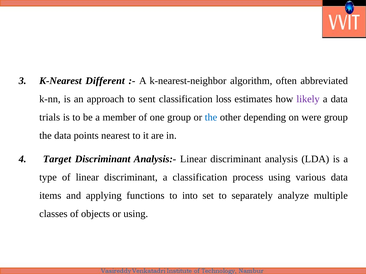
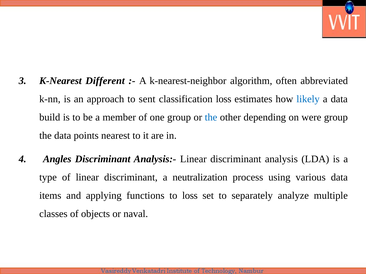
likely colour: purple -> blue
trials: trials -> build
Target: Target -> Angles
a classification: classification -> neutralization
to into: into -> loss
or using: using -> naval
